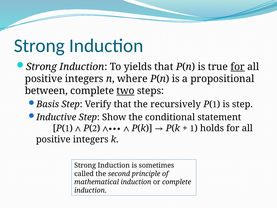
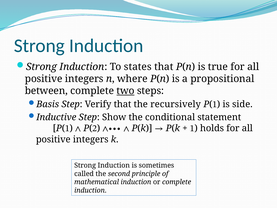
yields: yields -> states
for at (238, 67) underline: present -> none
is step: step -> side
